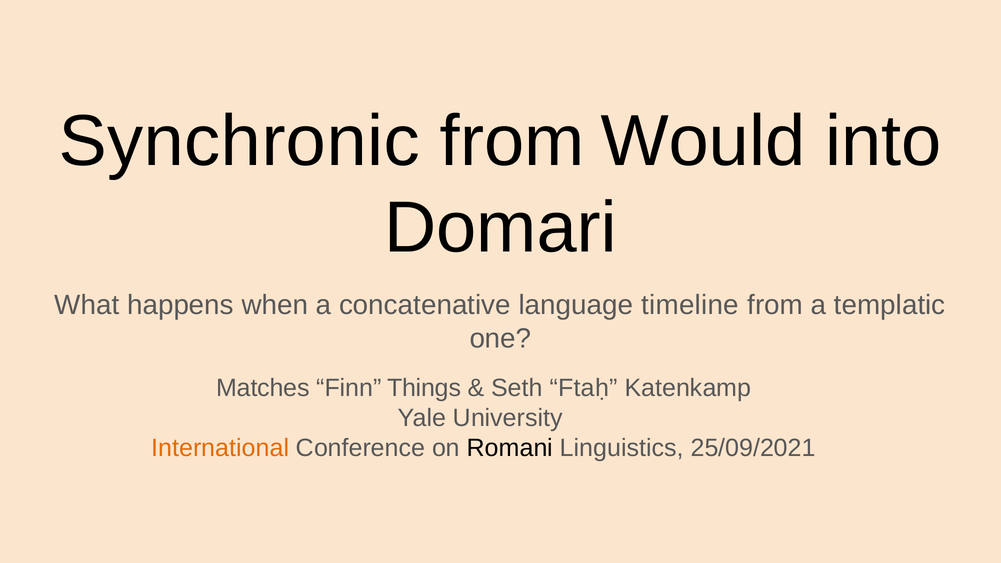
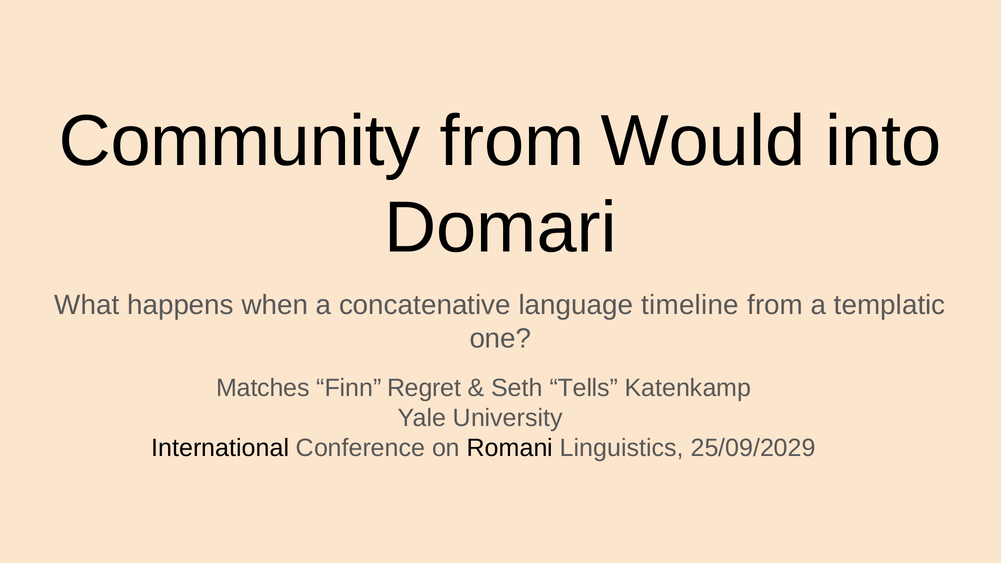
Synchronic: Synchronic -> Community
Things: Things -> Regret
Ftaḥ: Ftaḥ -> Tells
International colour: orange -> black
25/09/2021: 25/09/2021 -> 25/09/2029
